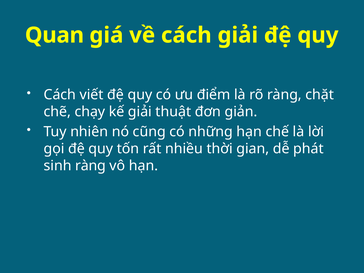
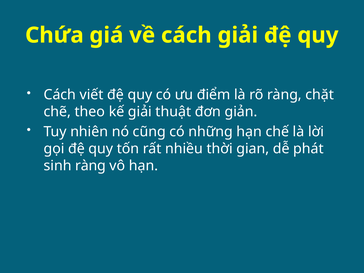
Quan: Quan -> Chứa
chạy: chạy -> theo
